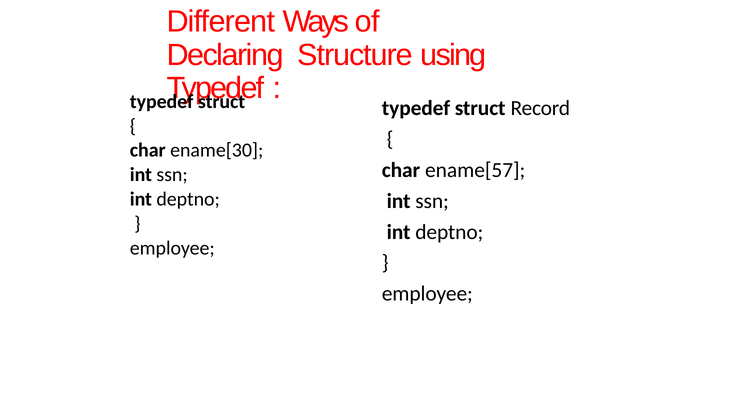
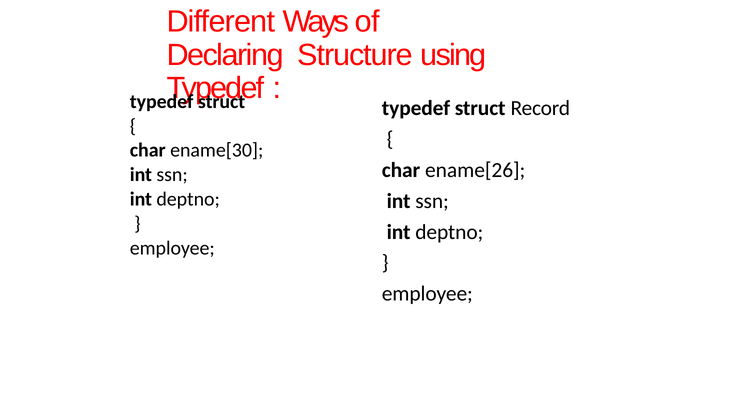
ename[57: ename[57 -> ename[26
